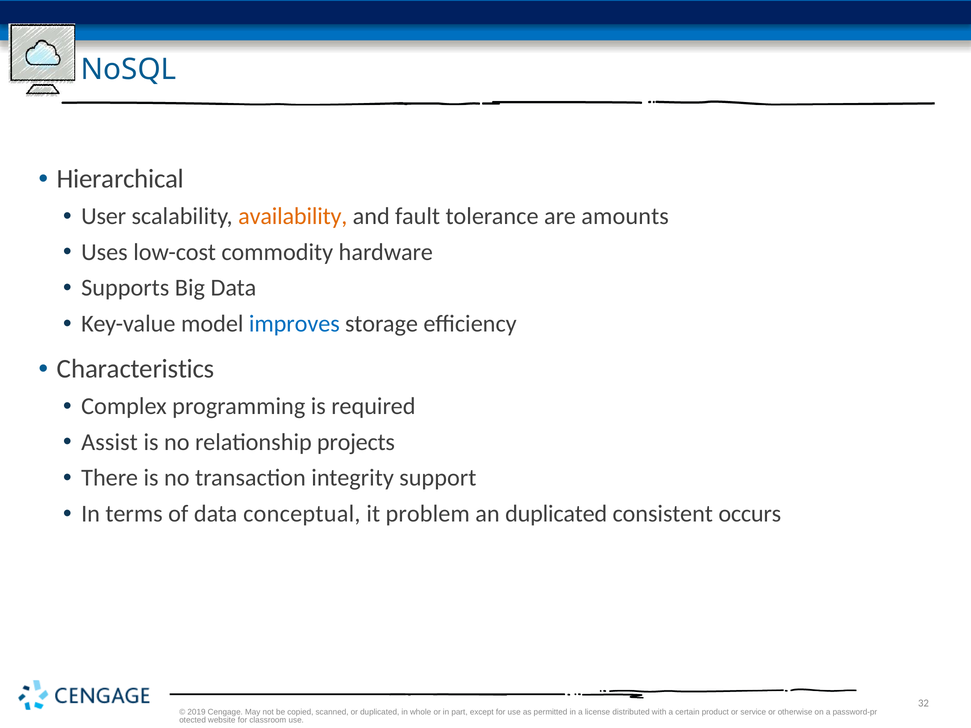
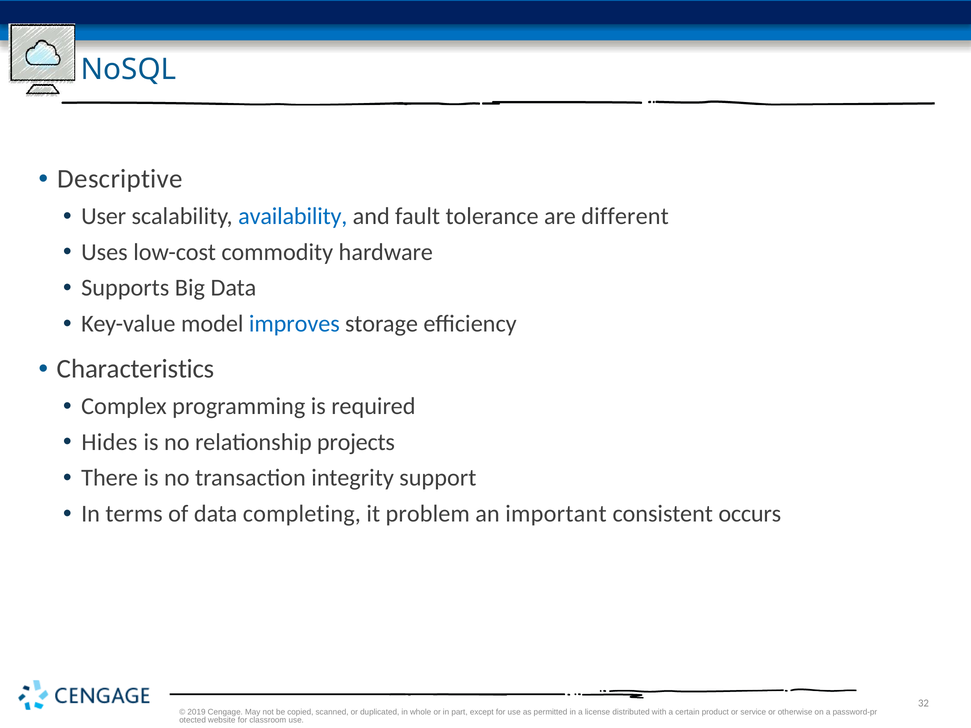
Hierarchical: Hierarchical -> Descriptive
availability colour: orange -> blue
amounts: amounts -> different
Assist: Assist -> Hides
conceptual: conceptual -> completing
an duplicated: duplicated -> important
